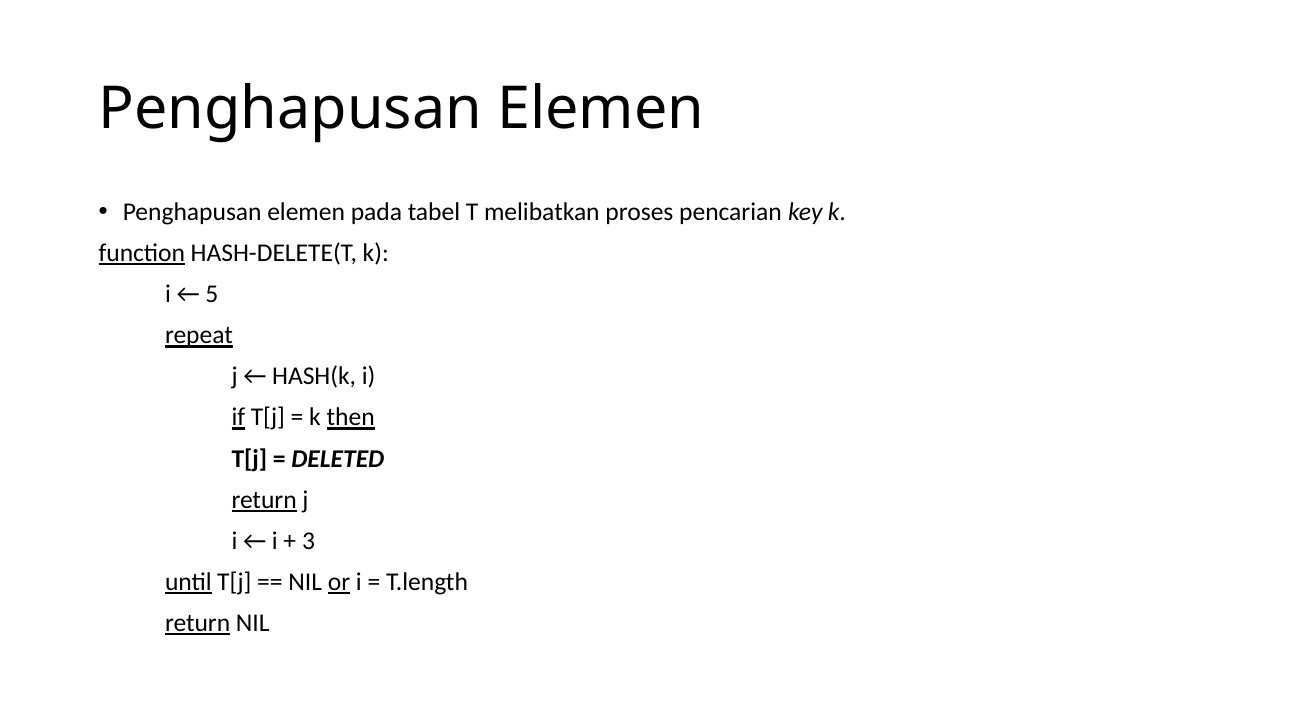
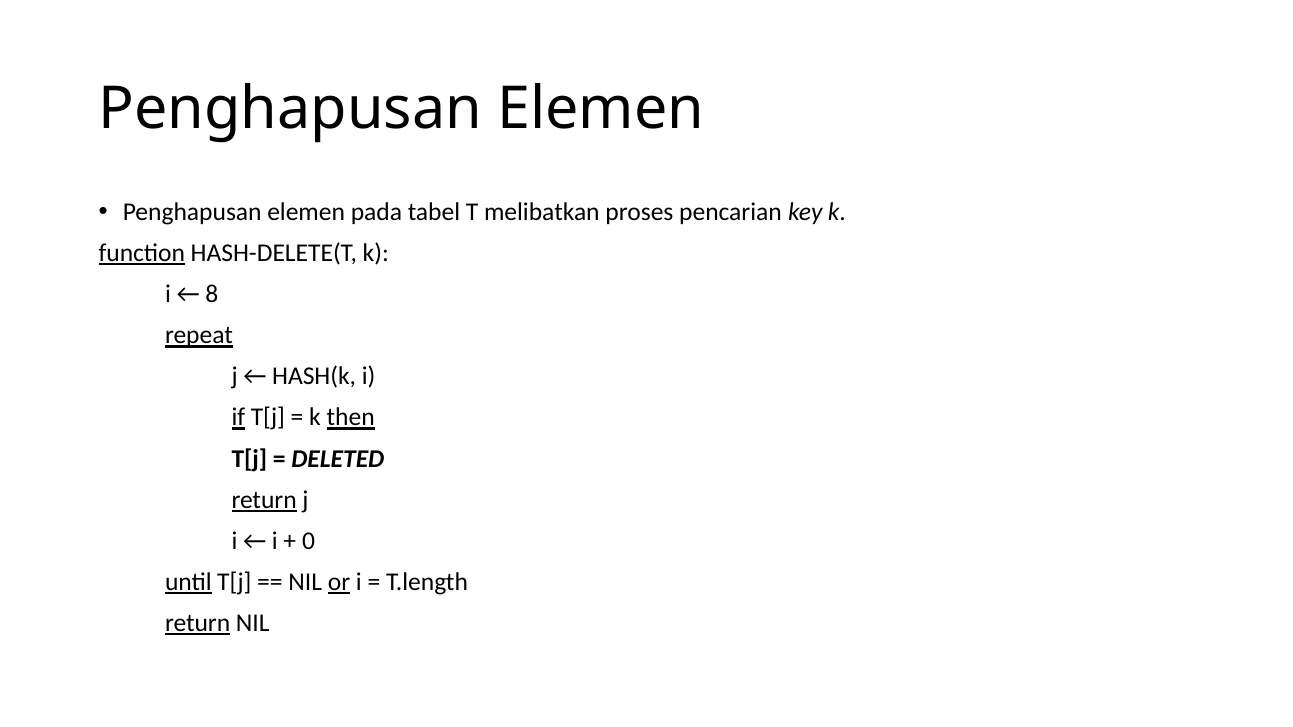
5: 5 -> 8
3: 3 -> 0
